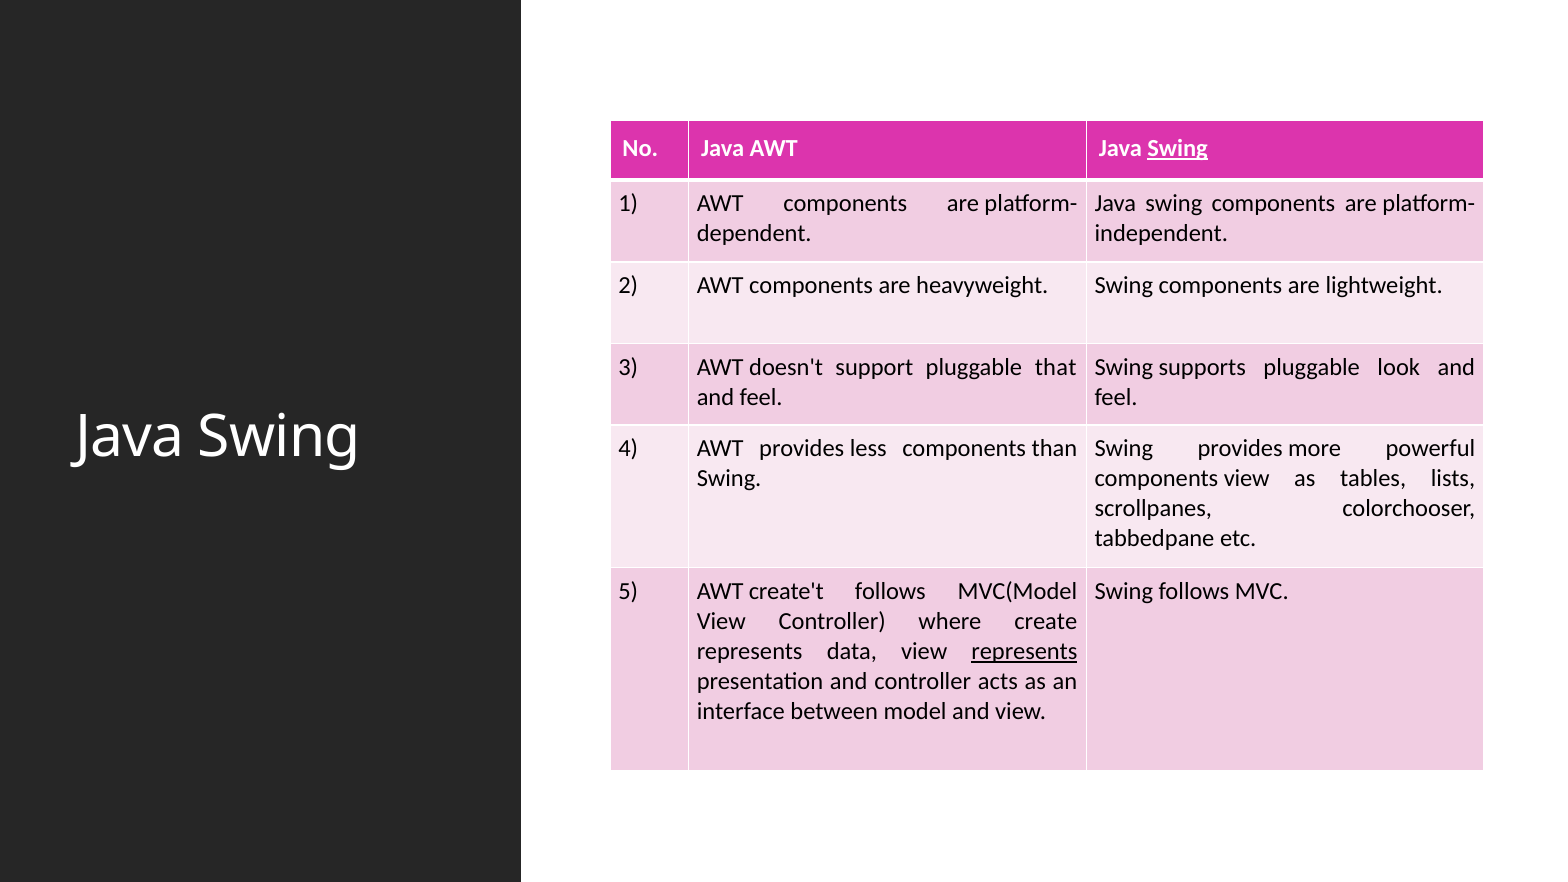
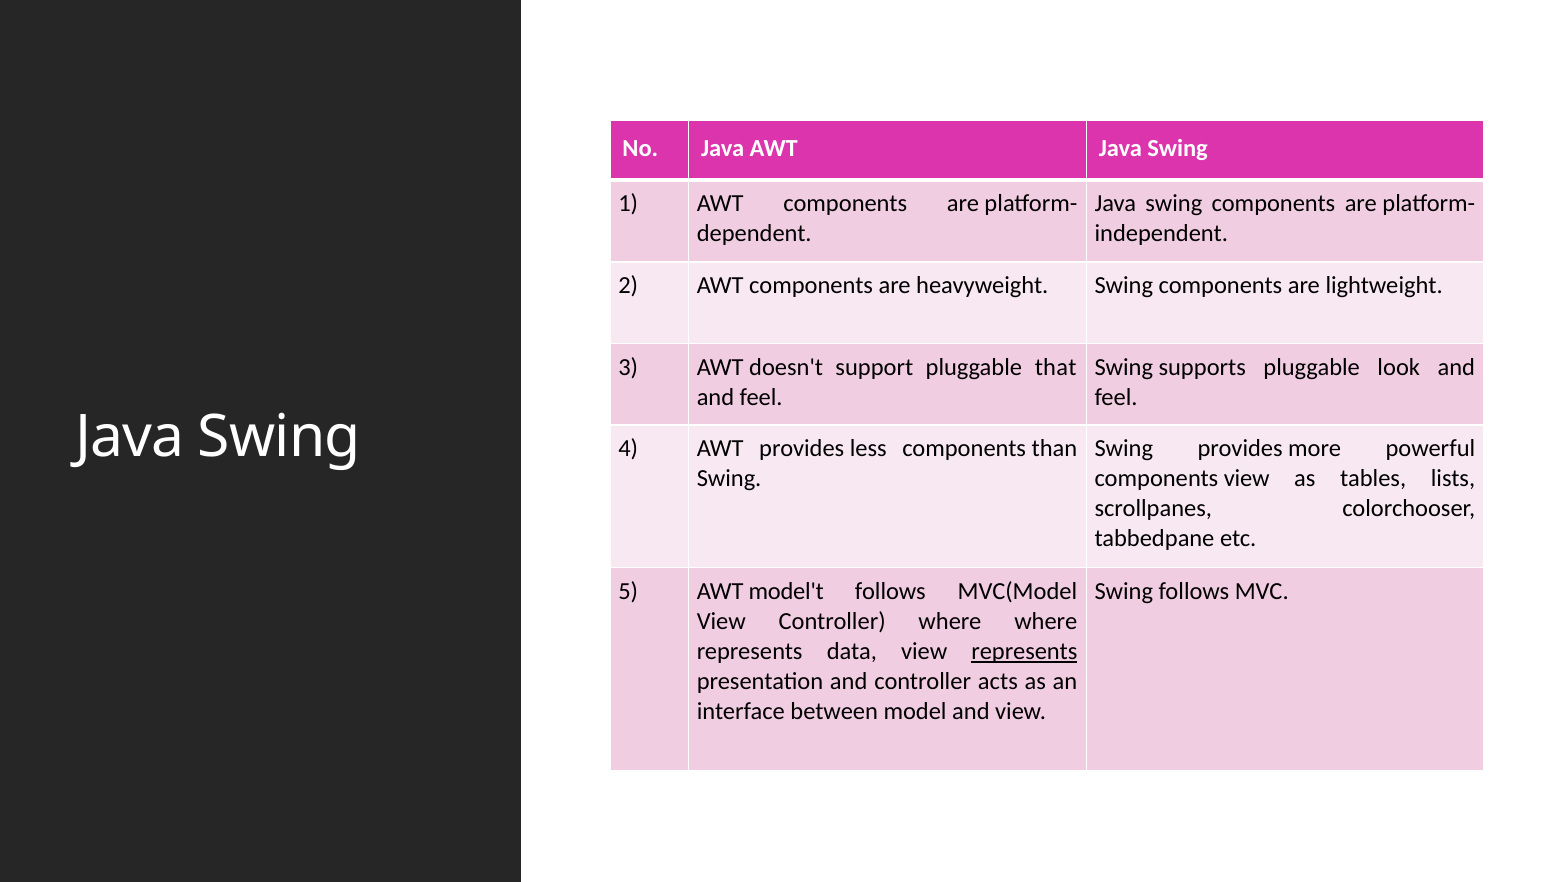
Swing at (1178, 148) underline: present -> none
create't: create't -> model't
where create: create -> where
